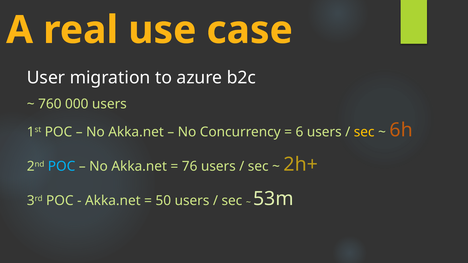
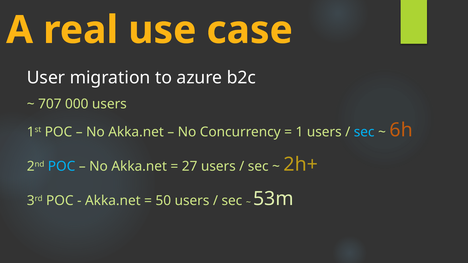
760: 760 -> 707
6: 6 -> 1
sec at (364, 132) colour: yellow -> light blue
76: 76 -> 27
